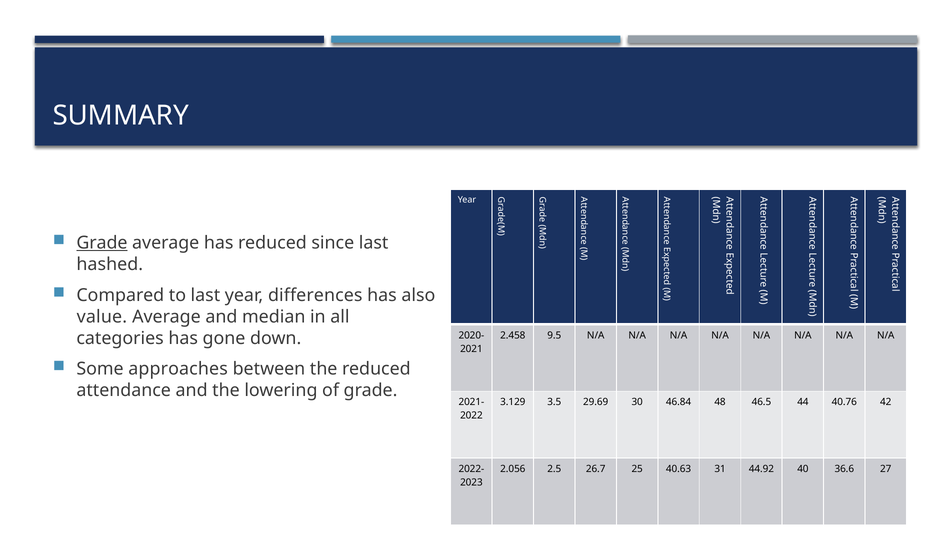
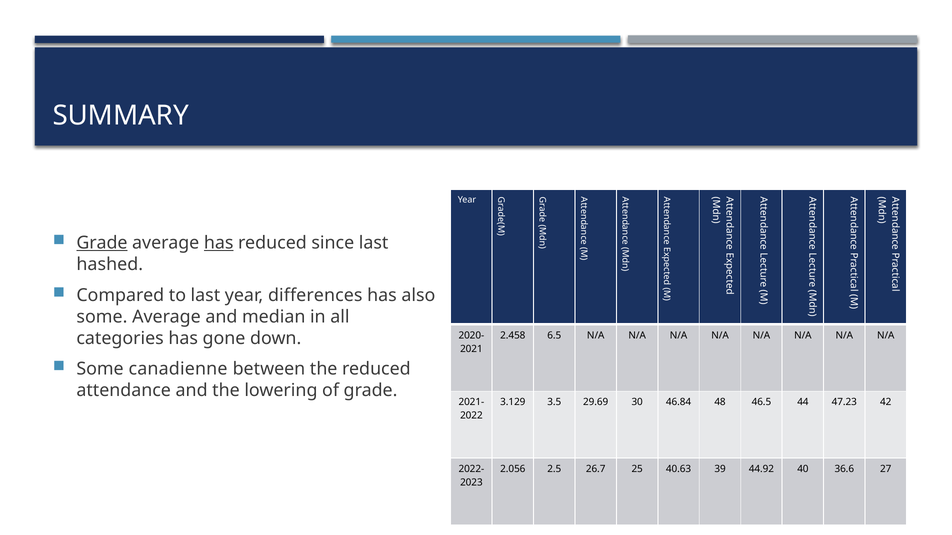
has at (219, 243) underline: none -> present
value at (102, 317): value -> some
9.5: 9.5 -> 6.5
approaches: approaches -> canadienne
40.76: 40.76 -> 47.23
31: 31 -> 39
